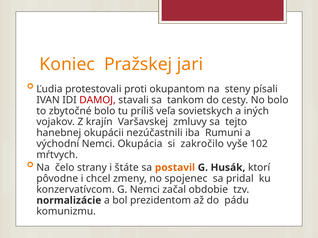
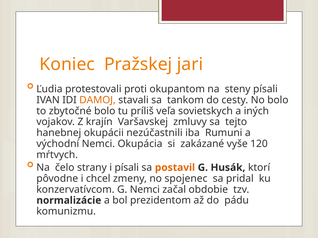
DAMOJ colour: red -> orange
zakročilo: zakročilo -> zakázané
102: 102 -> 120
i štáte: štáte -> písali
